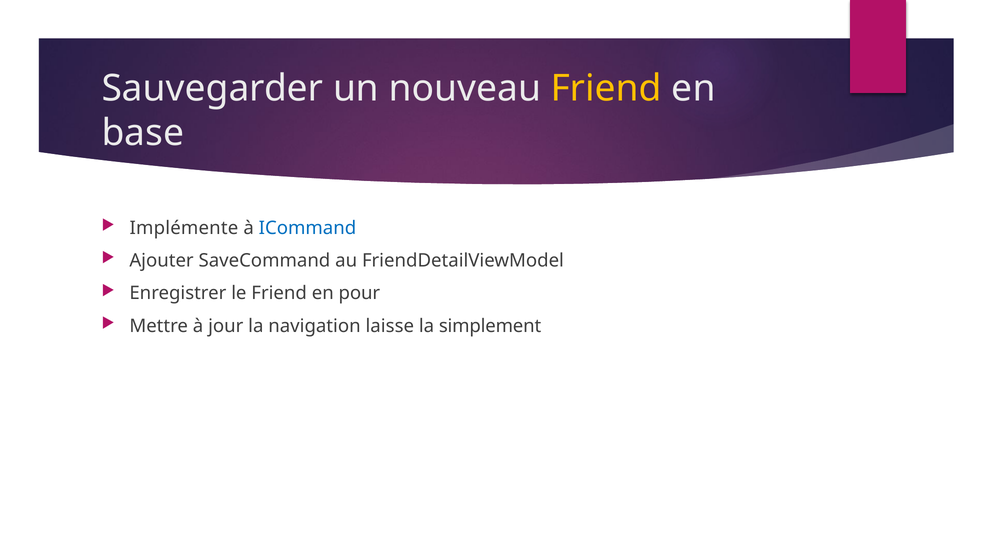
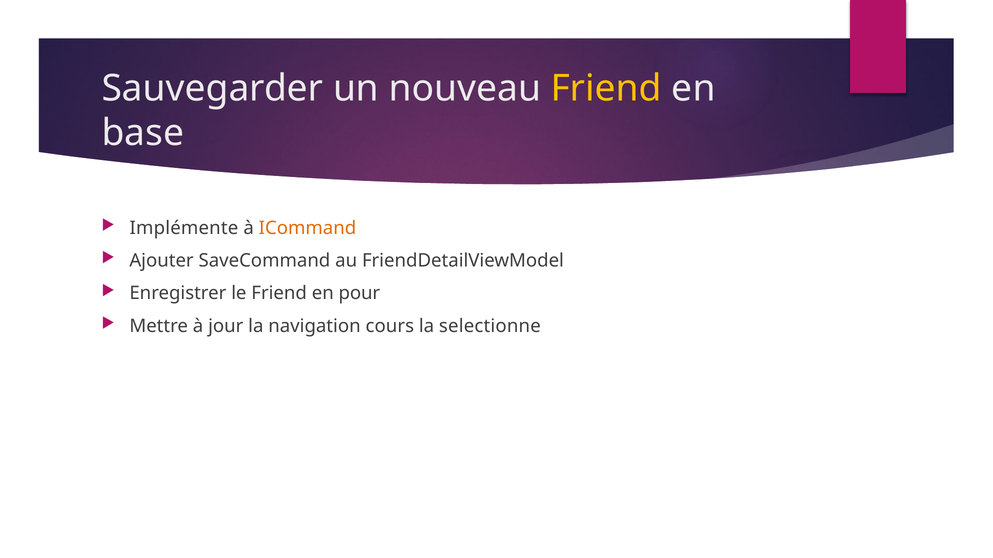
ICommand colour: blue -> orange
laisse: laisse -> cours
simplement: simplement -> selectionne
